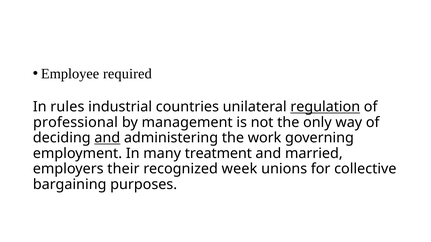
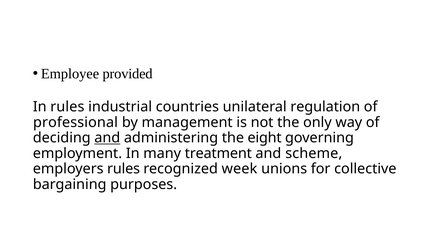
required: required -> provided
regulation underline: present -> none
work: work -> eight
married: married -> scheme
employers their: their -> rules
